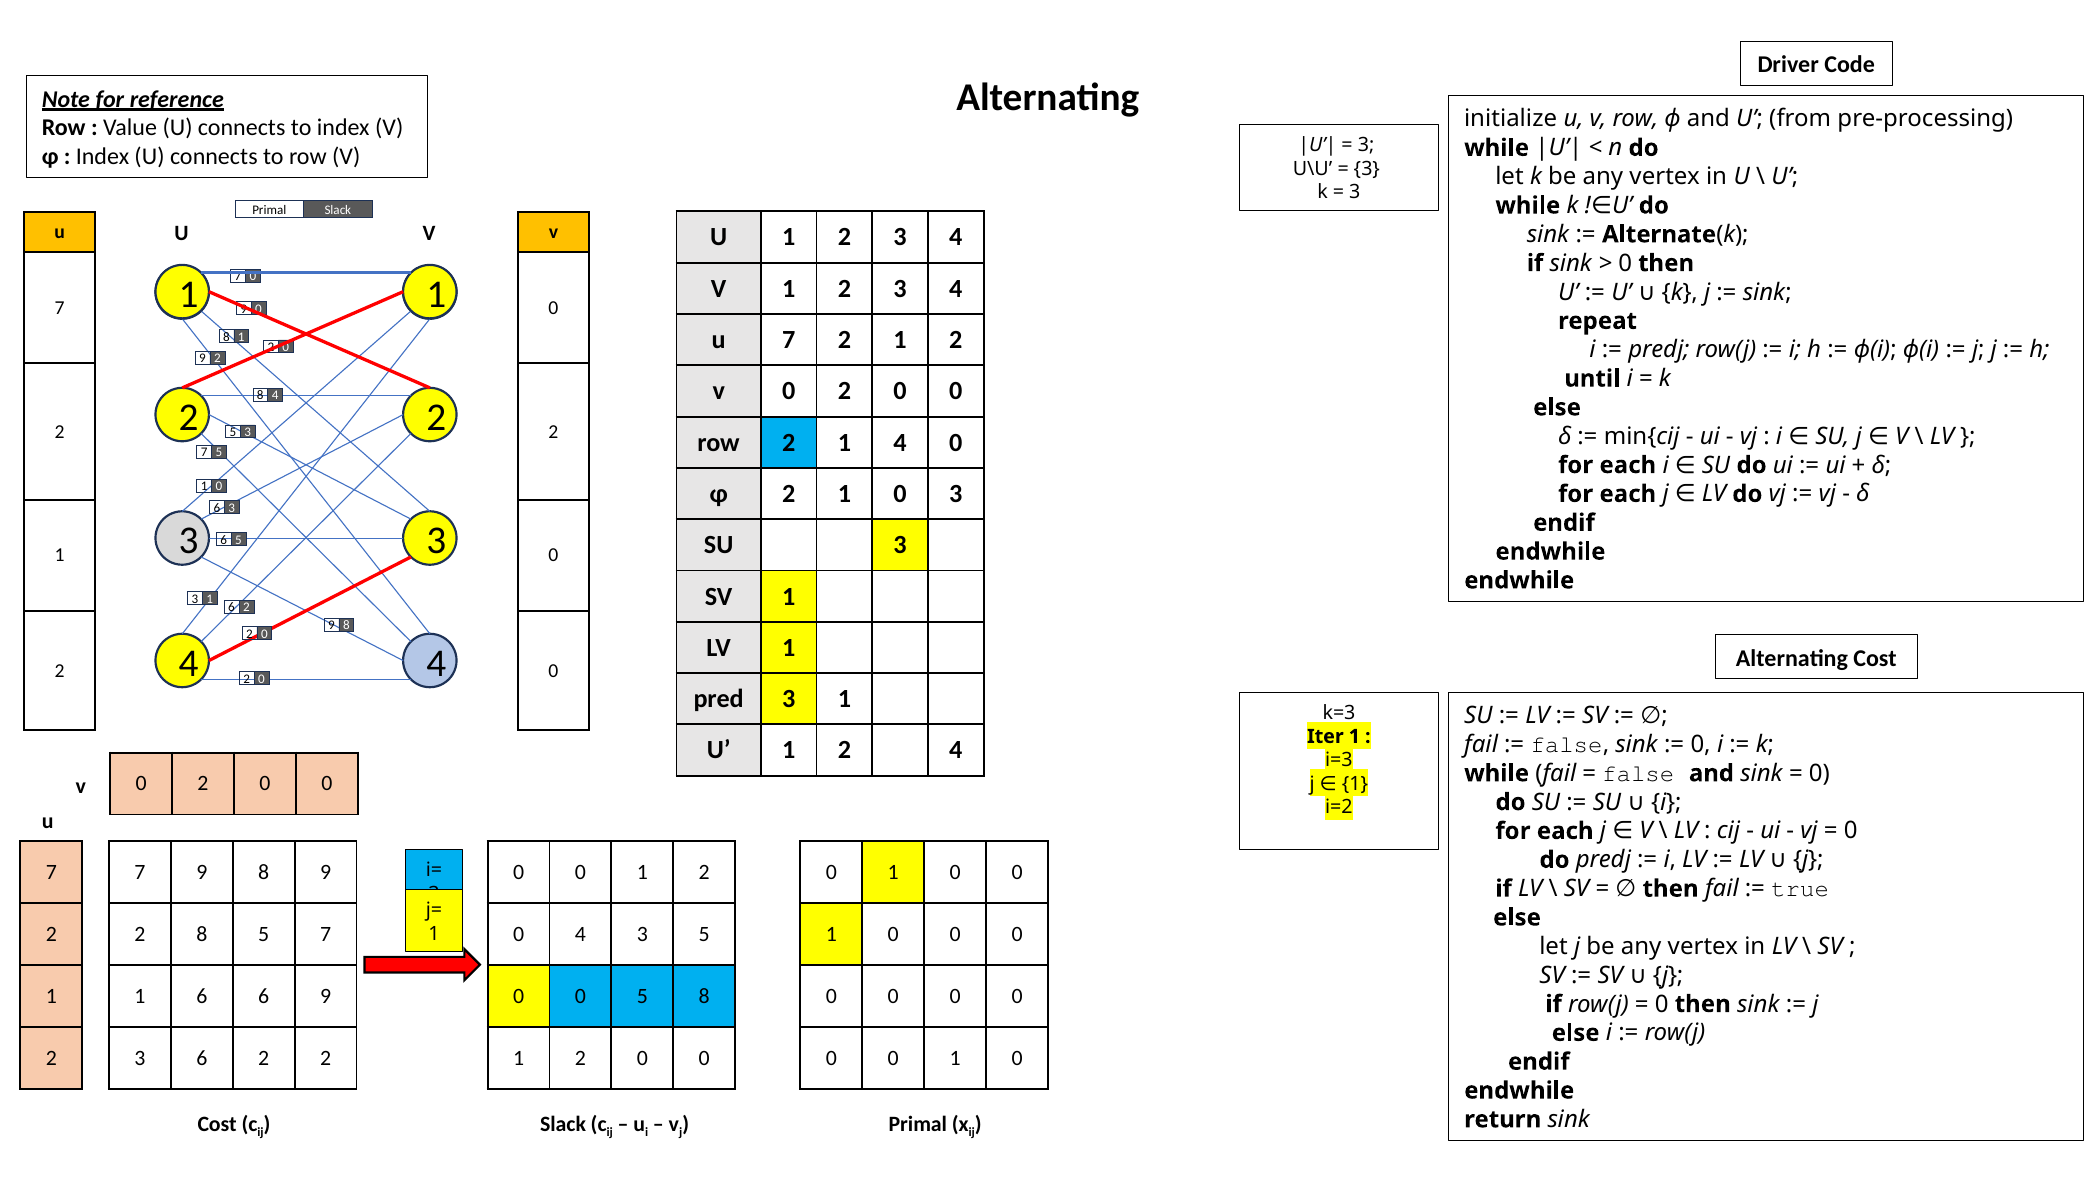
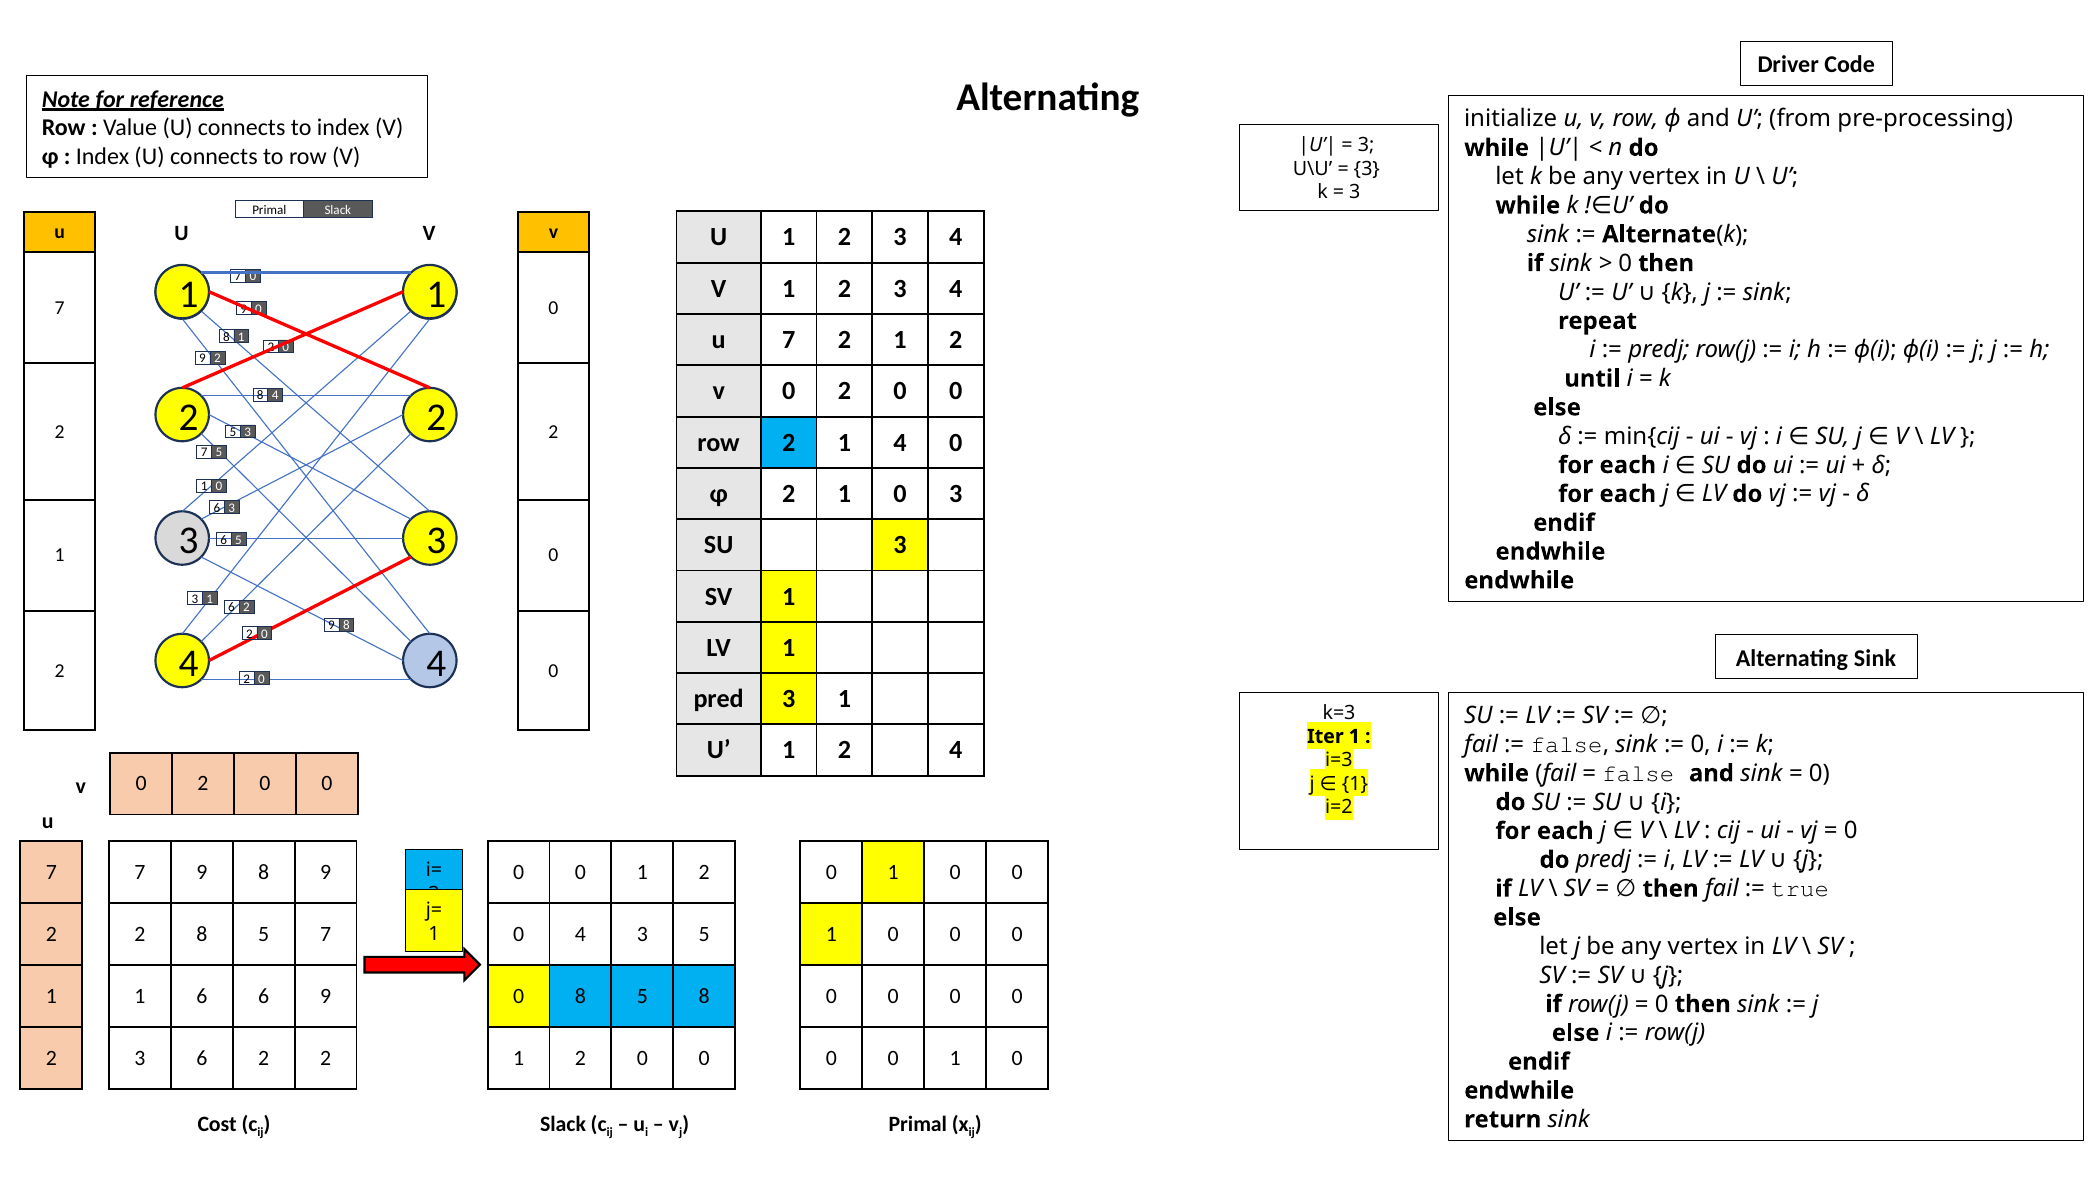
Alternating Cost: Cost -> Sink
0 at (580, 996): 0 -> 8
